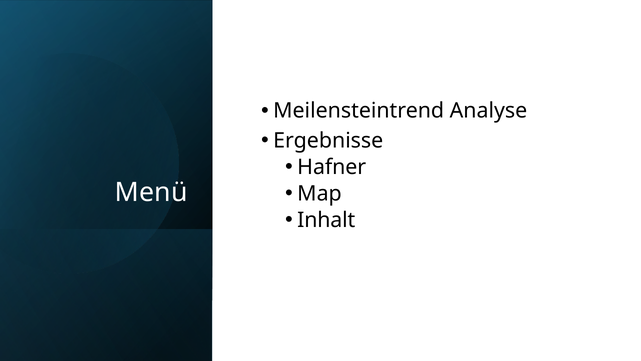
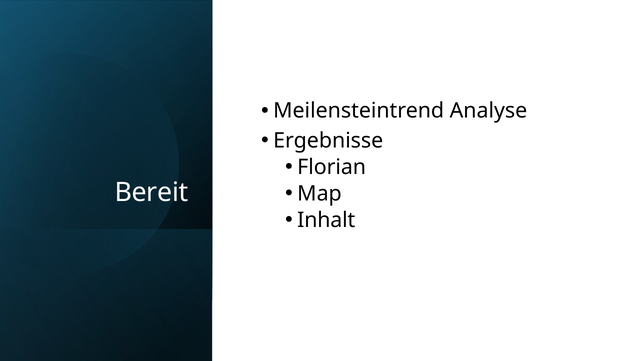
Hafner: Hafner -> Florian
Menü: Menü -> Bereit
